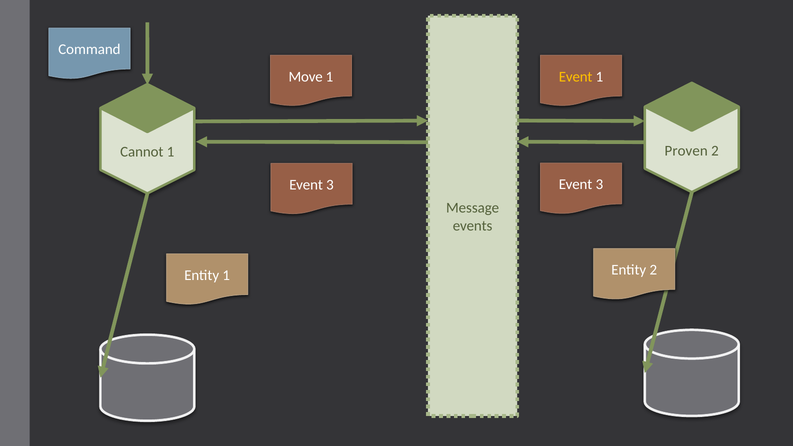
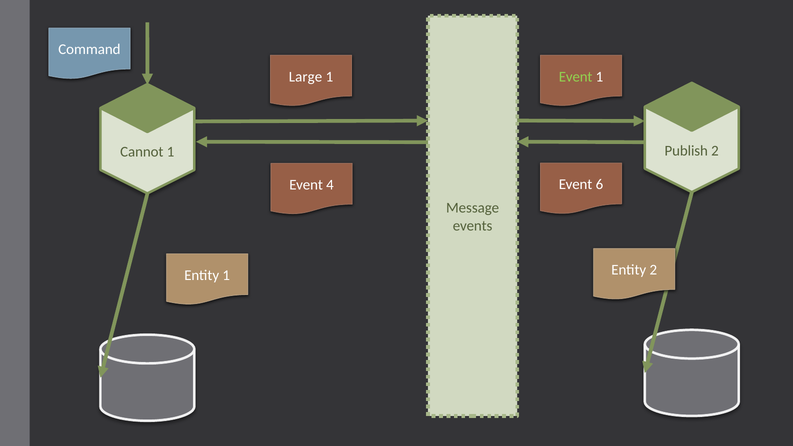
Move: Move -> Large
Event at (576, 77) colour: yellow -> light green
Proven: Proven -> Publish
3 at (599, 185): 3 -> 6
3 at (330, 185): 3 -> 4
